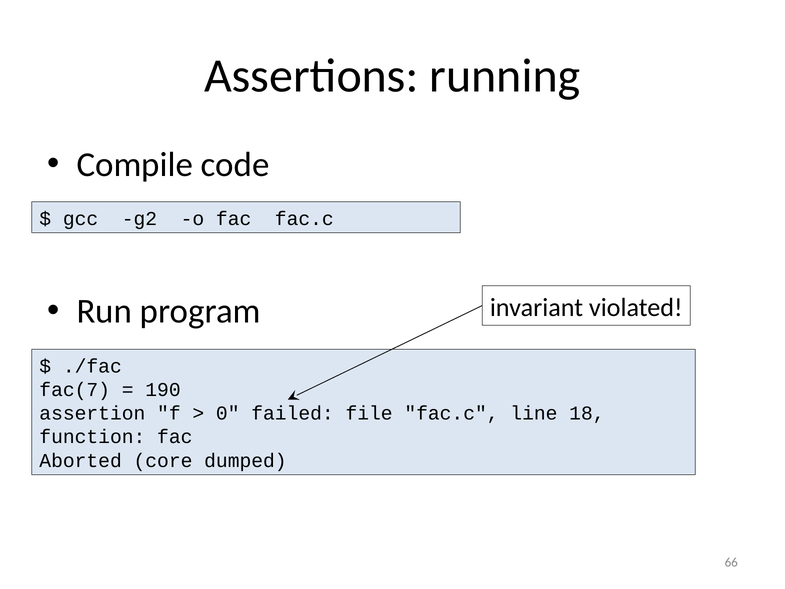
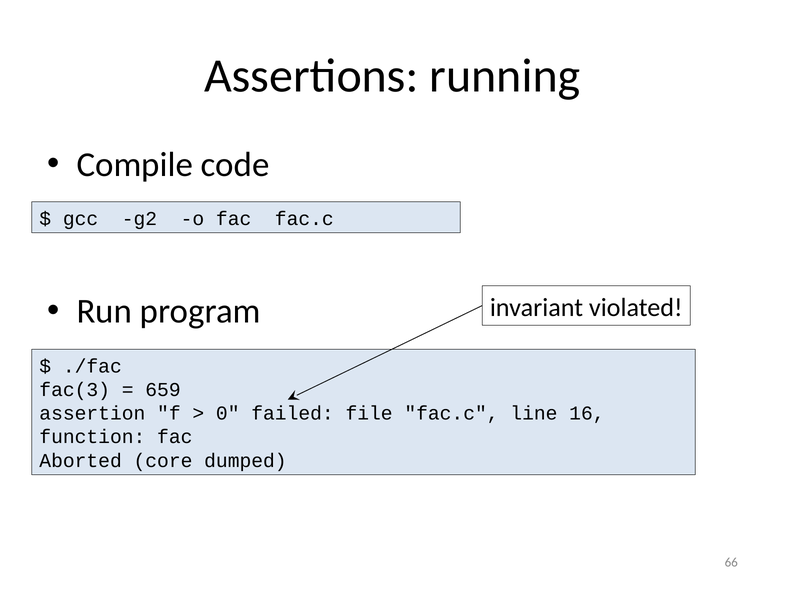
fac(7: fac(7 -> fac(3
190: 190 -> 659
18: 18 -> 16
